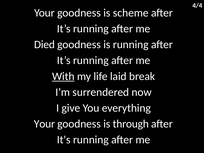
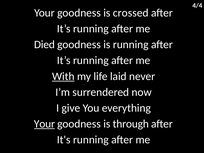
scheme: scheme -> crossed
break: break -> never
Your at (44, 124) underline: none -> present
